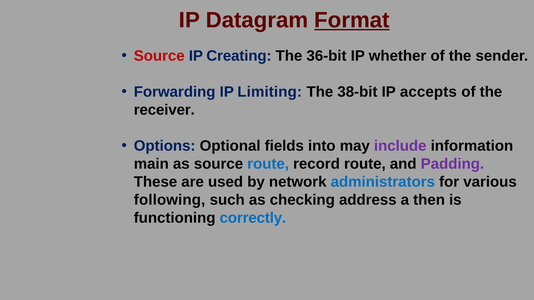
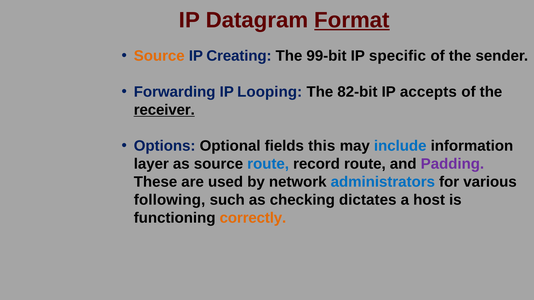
Source at (159, 56) colour: red -> orange
36-bit: 36-bit -> 99-bit
whether: whether -> specific
Limiting: Limiting -> Looping
38-bit: 38-bit -> 82-bit
receiver underline: none -> present
into: into -> this
include colour: purple -> blue
main: main -> layer
address: address -> dictates
then: then -> host
correctly colour: blue -> orange
